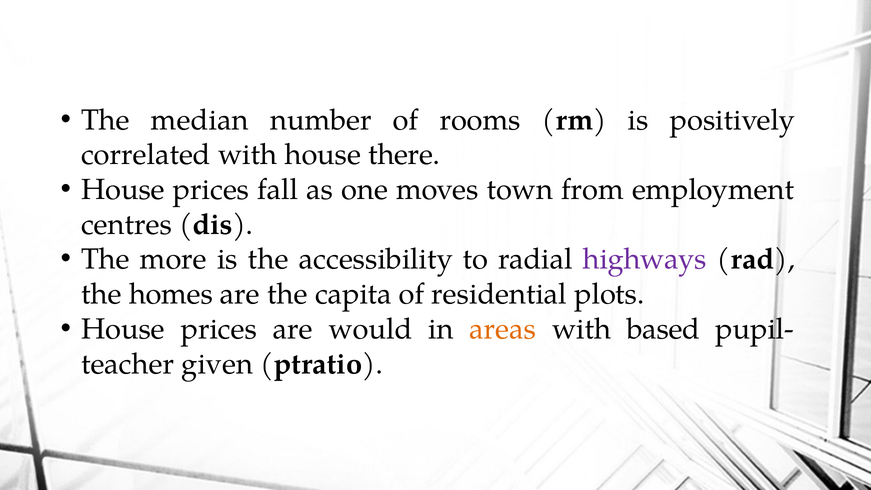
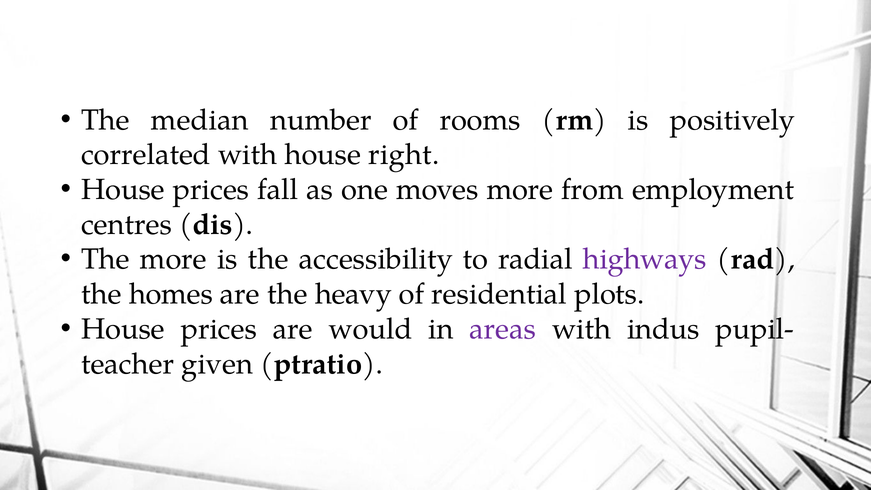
there: there -> right
moves town: town -> more
capita: capita -> heavy
areas colour: orange -> purple
based: based -> indus
